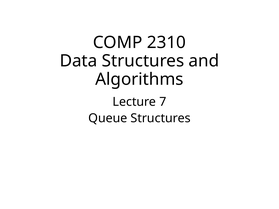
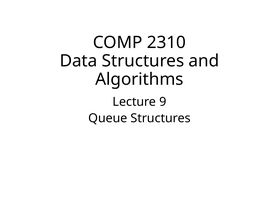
7: 7 -> 9
